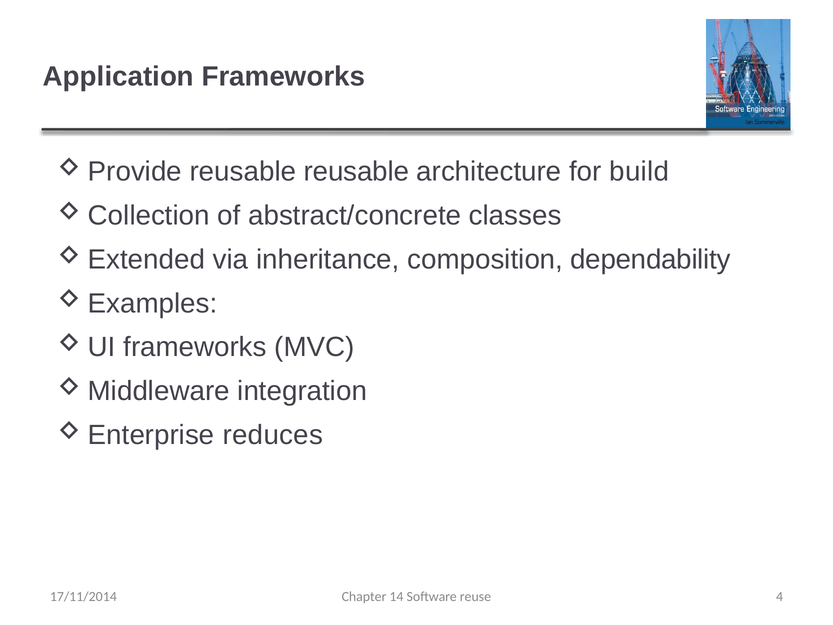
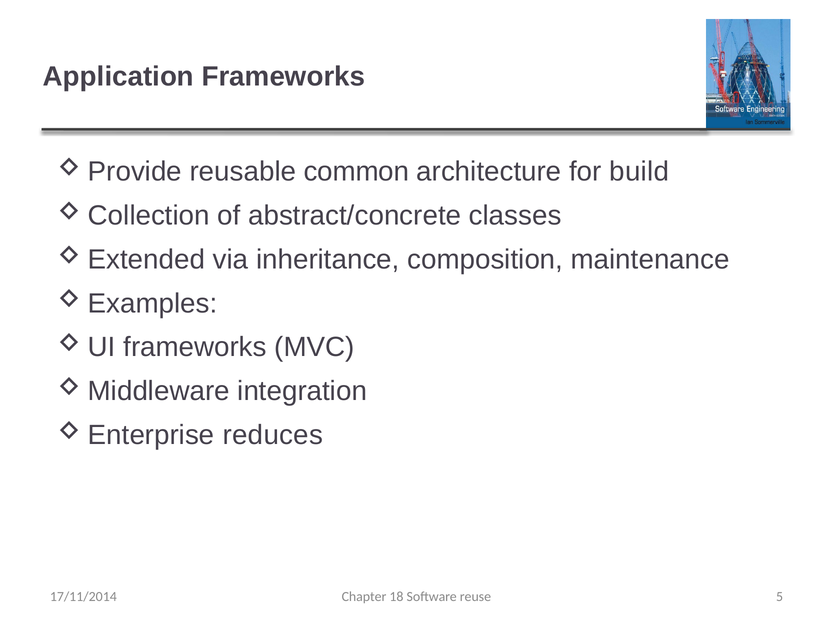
reusable reusable: reusable -> common
dependability: dependability -> maintenance
14: 14 -> 18
4: 4 -> 5
